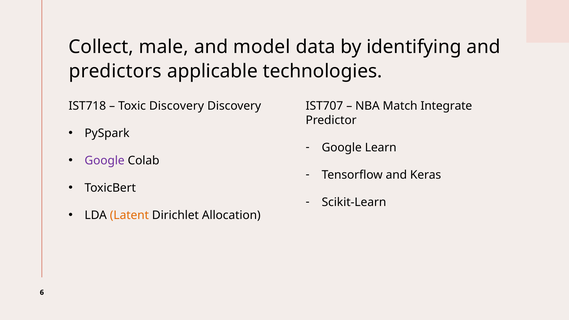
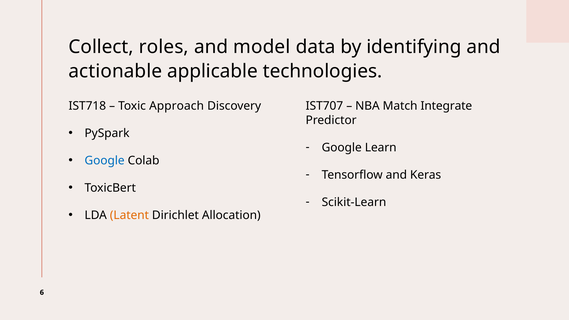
male: male -> roles
predictors: predictors -> actionable
Toxic Discovery: Discovery -> Approach
Google at (105, 161) colour: purple -> blue
